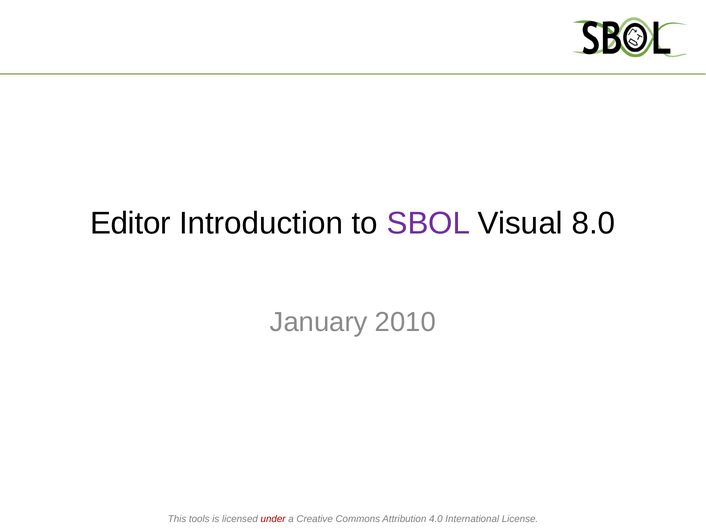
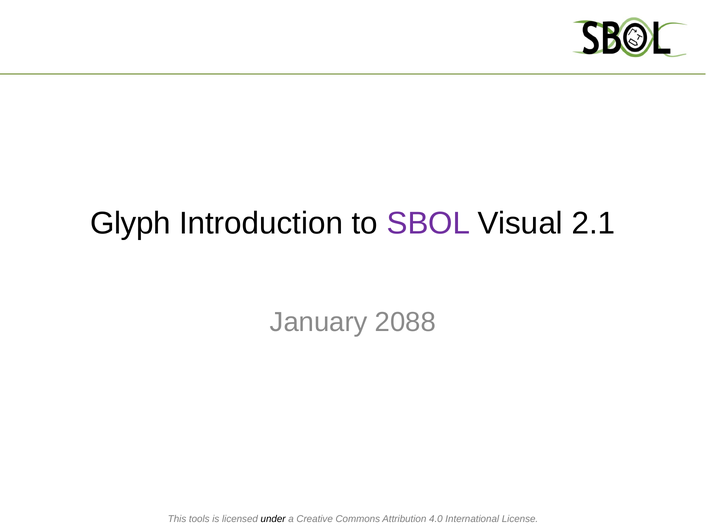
Editor: Editor -> Glyph
8.0: 8.0 -> 2.1
2010: 2010 -> 2088
under colour: red -> black
